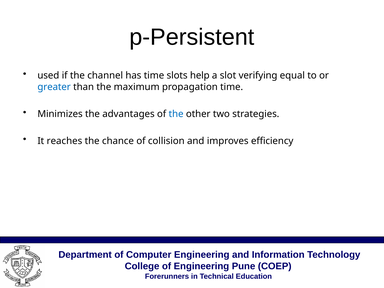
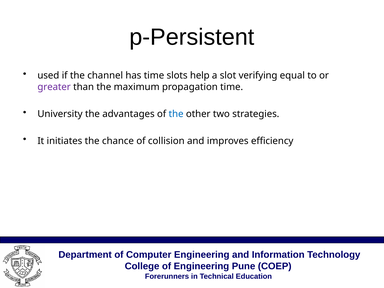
greater colour: blue -> purple
Minimizes: Minimizes -> University
reaches: reaches -> initiates
